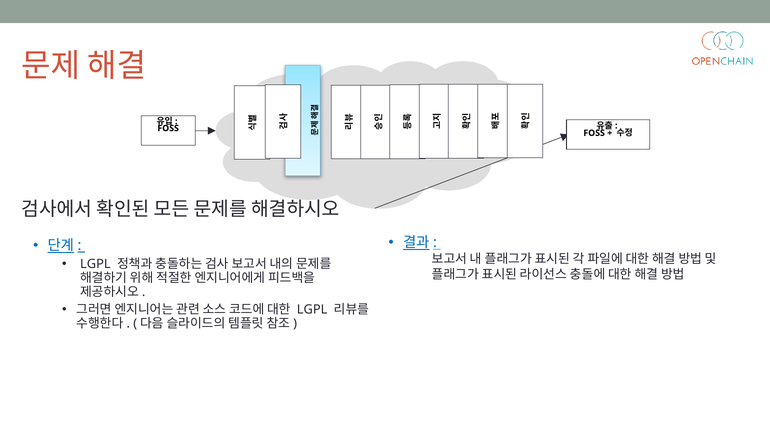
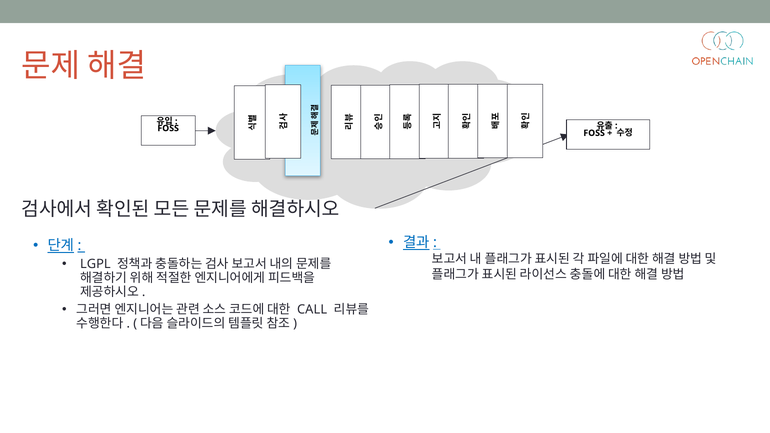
LGPL at (312, 310): LGPL -> CALL
